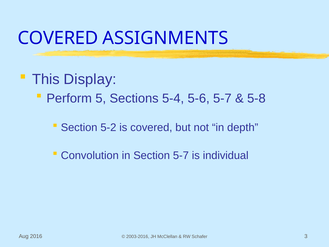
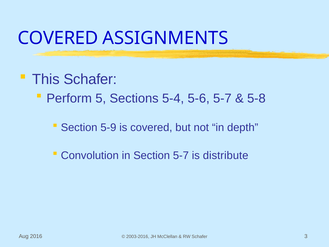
This Display: Display -> Schafer
5-2: 5-2 -> 5-9
individual: individual -> distribute
